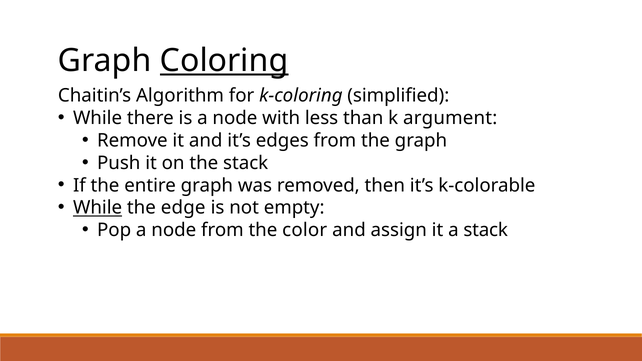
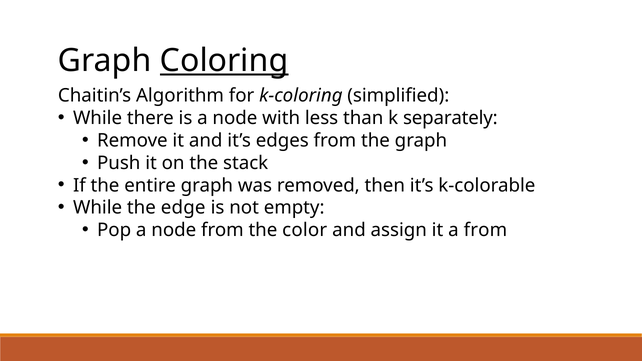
argument: argument -> separately
While at (98, 208) underline: present -> none
a stack: stack -> from
